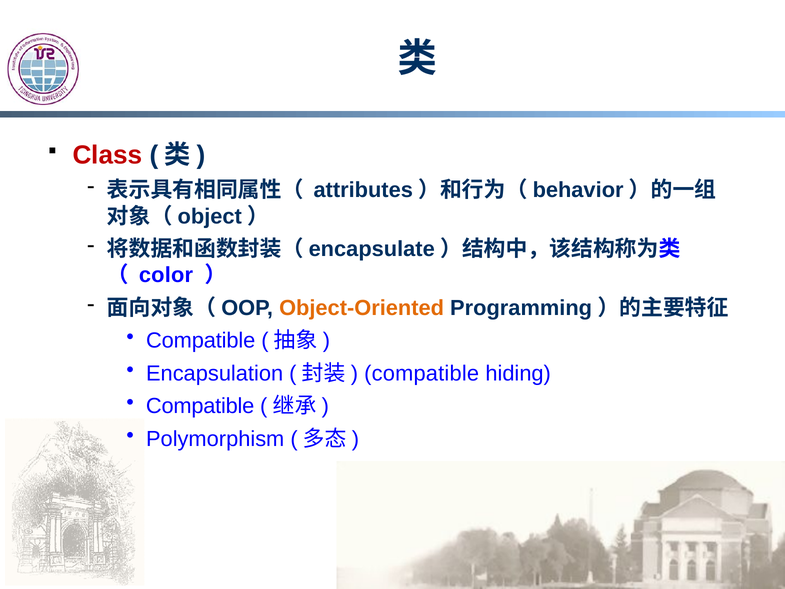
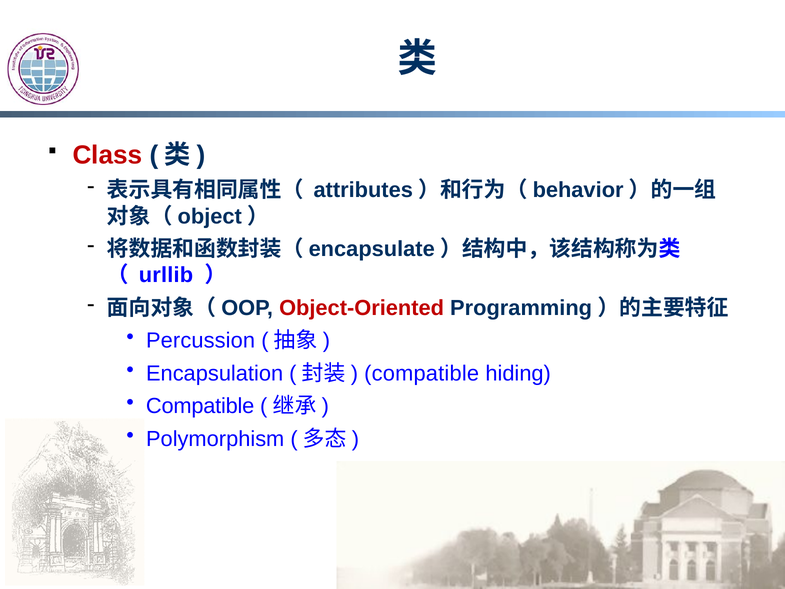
color: color -> urllib
Object-Oriented colour: orange -> red
Compatible at (201, 341): Compatible -> Percussion
